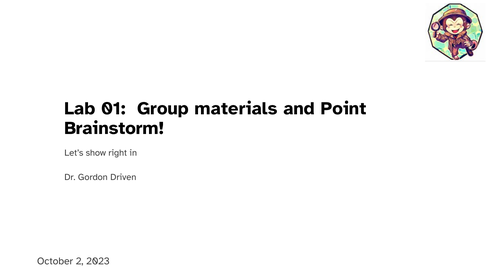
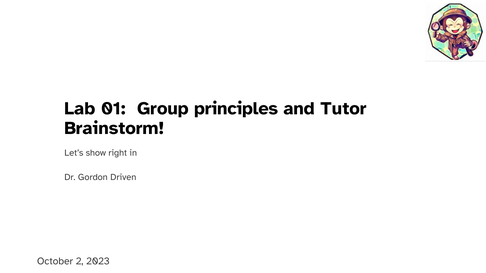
materials: materials -> principles
Point: Point -> Tutor
